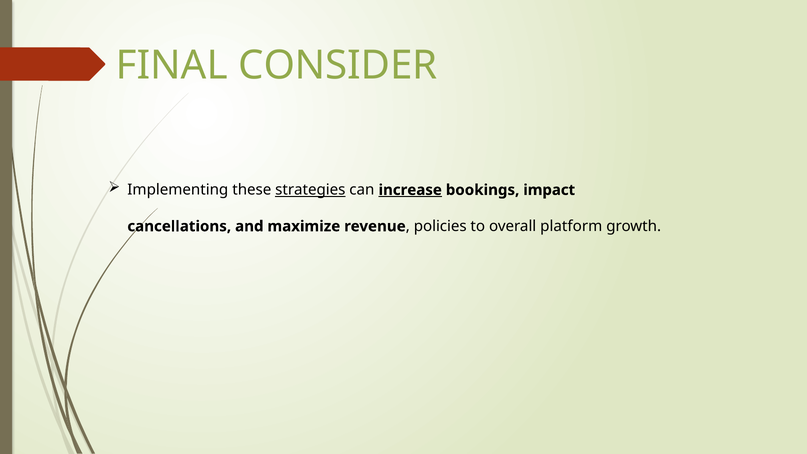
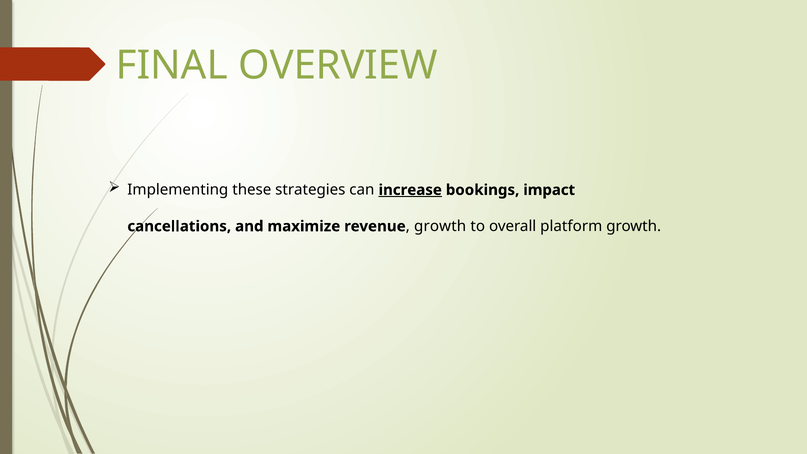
CONSIDER: CONSIDER -> OVERVIEW
strategies underline: present -> none
policies at (440, 226): policies -> growth
